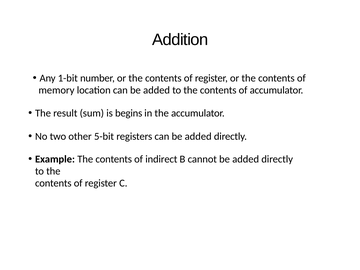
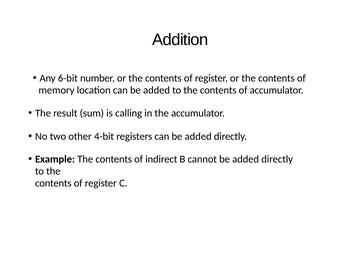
1-bit: 1-bit -> 6-bit
begins: begins -> calling
5-bit: 5-bit -> 4-bit
